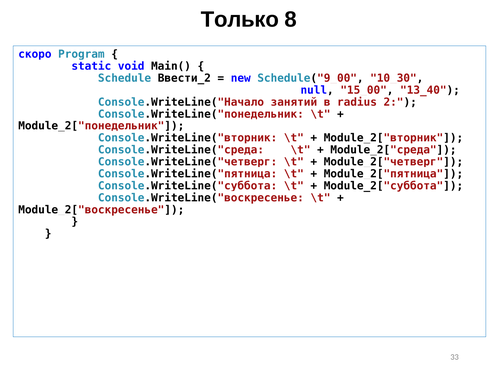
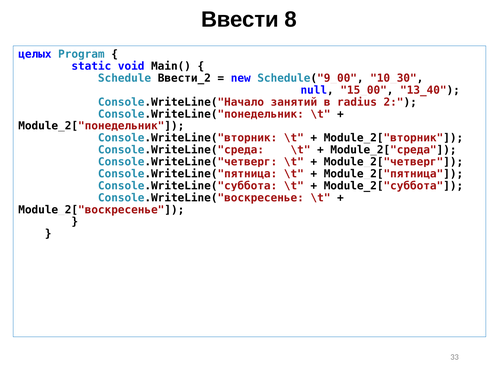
Только: Только -> Ввести
скоро: скоро -> целых
